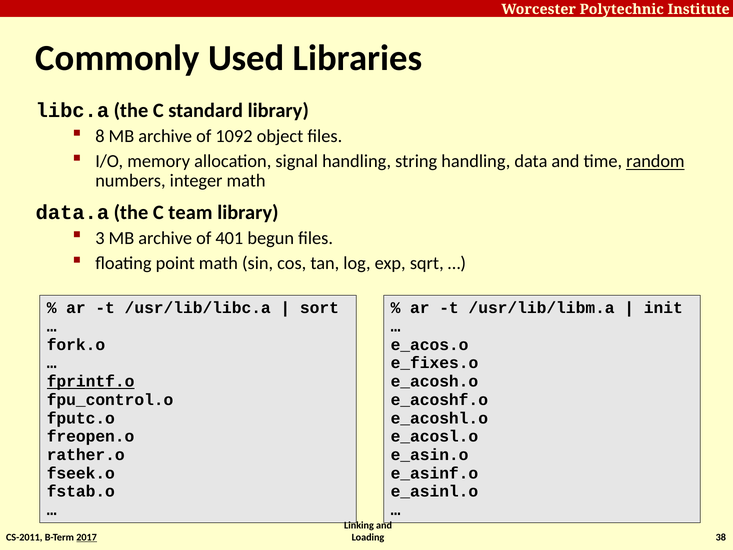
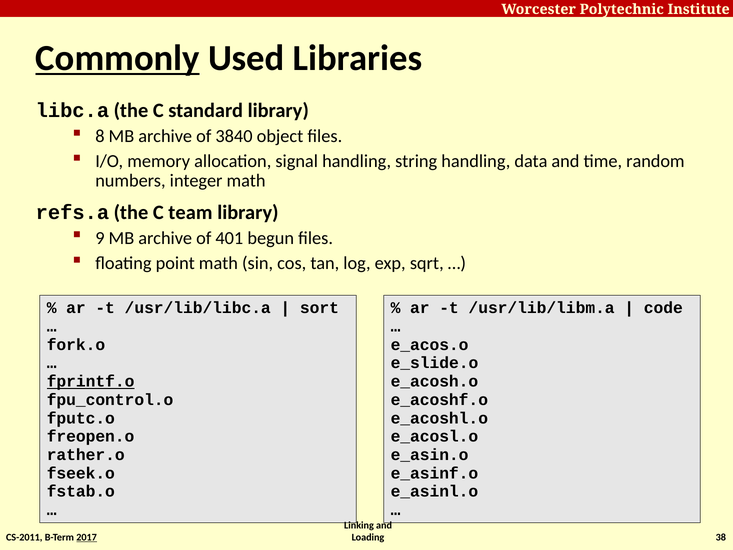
Commonly underline: none -> present
1092: 1092 -> 3840
random underline: present -> none
data.a: data.a -> refs.a
3: 3 -> 9
init: init -> code
e_fixes.o: e_fixes.o -> e_slide.o
